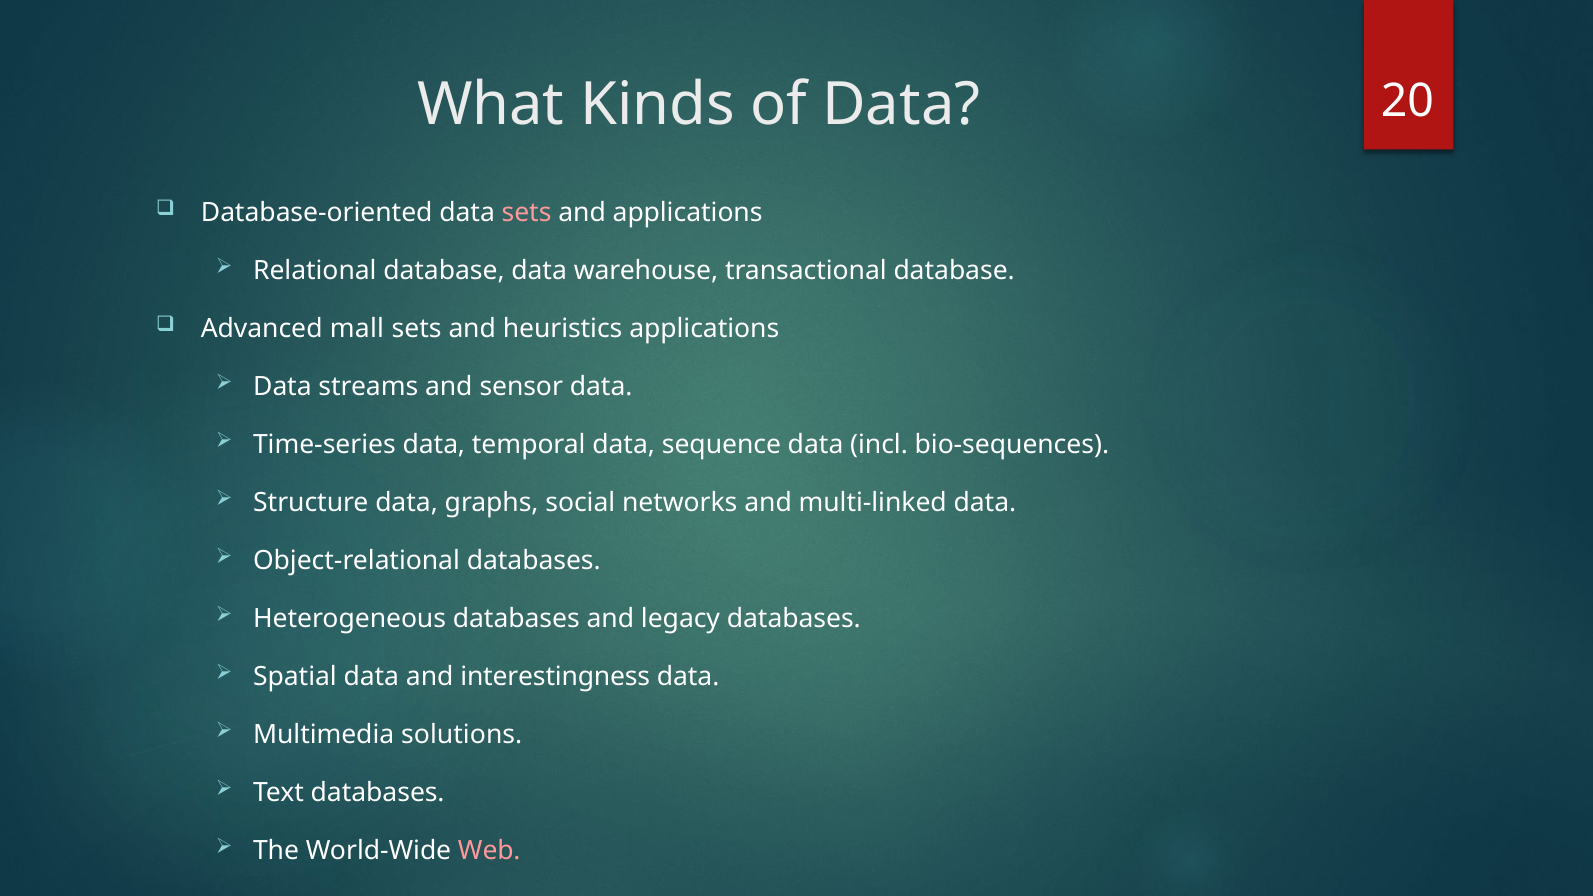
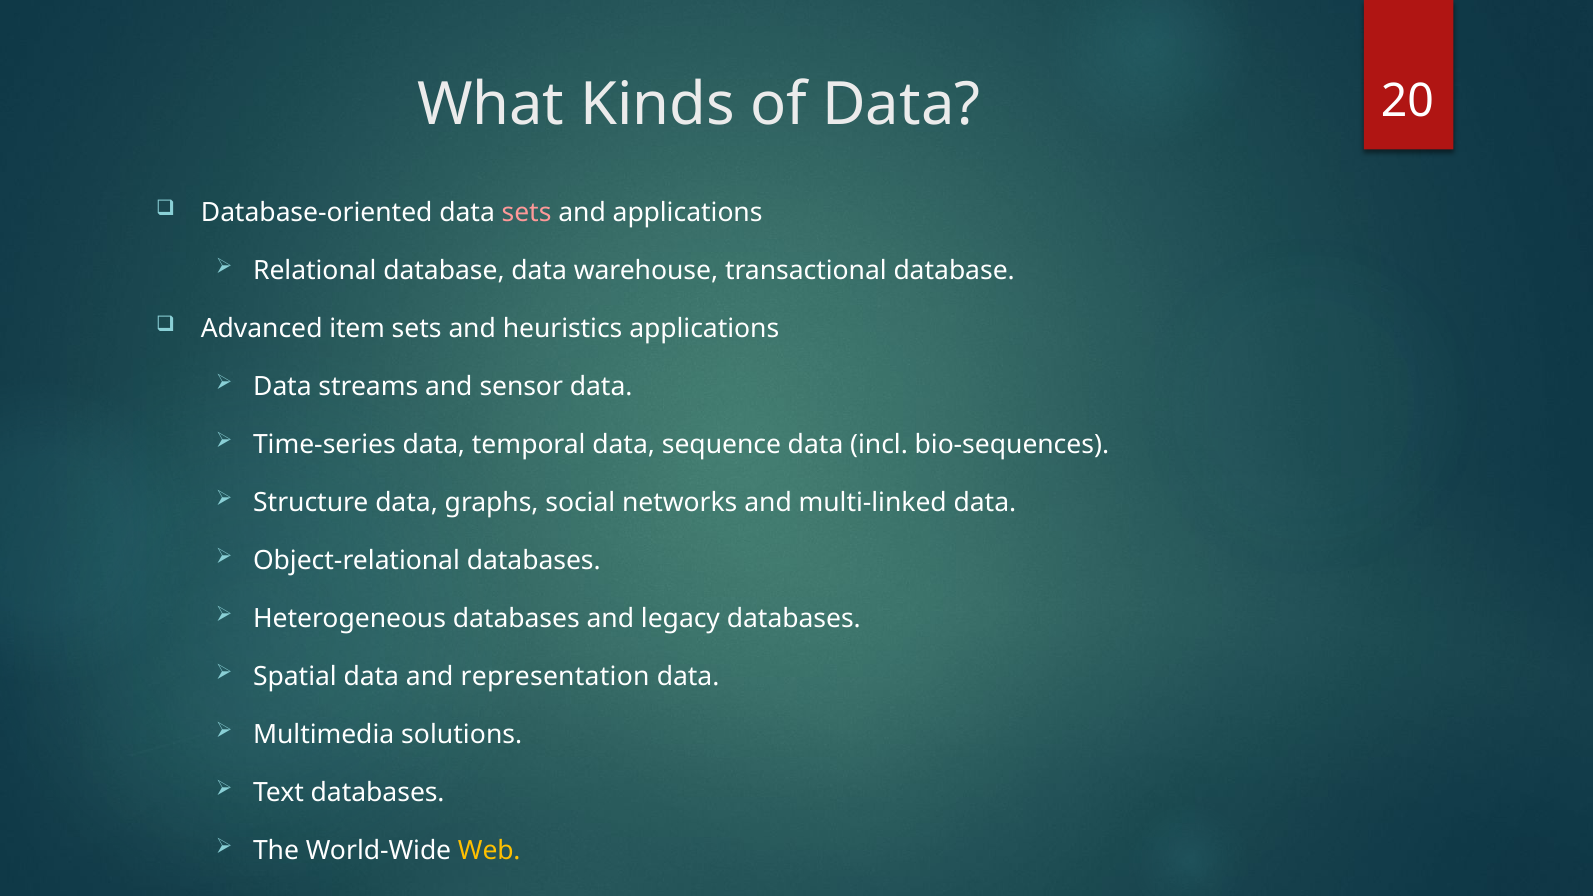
mall: mall -> item
interestingness: interestingness -> representation
Web colour: pink -> yellow
